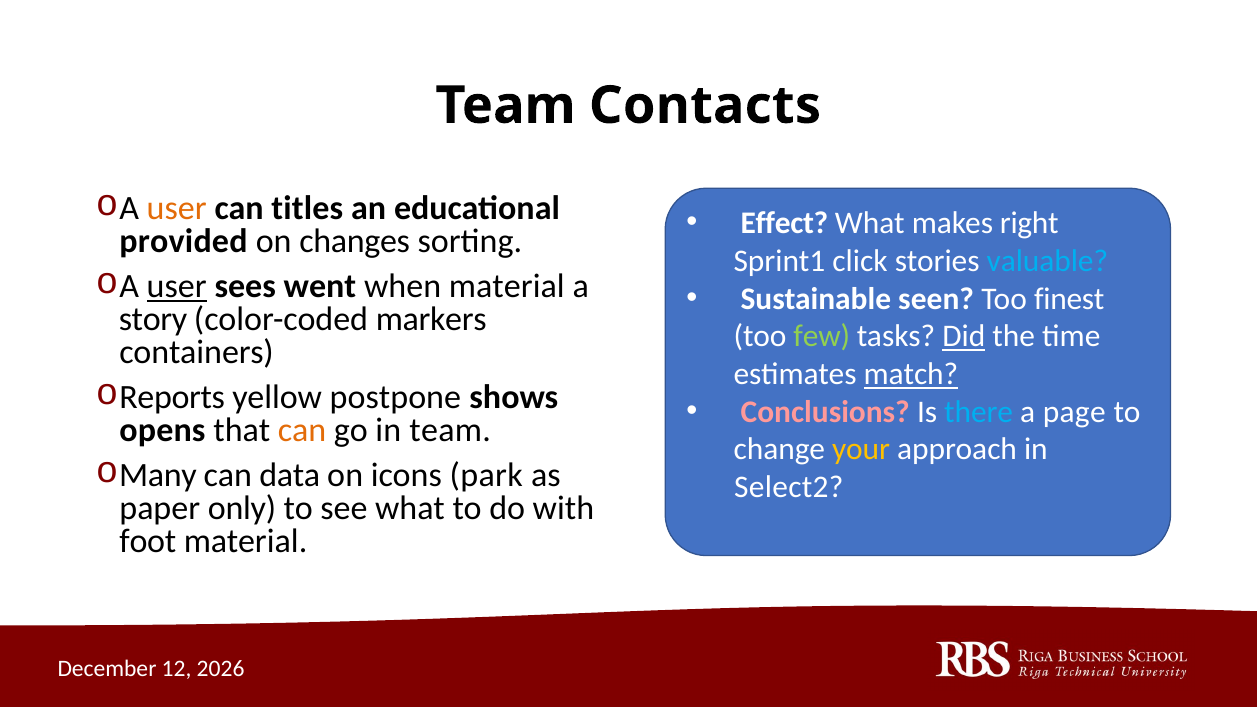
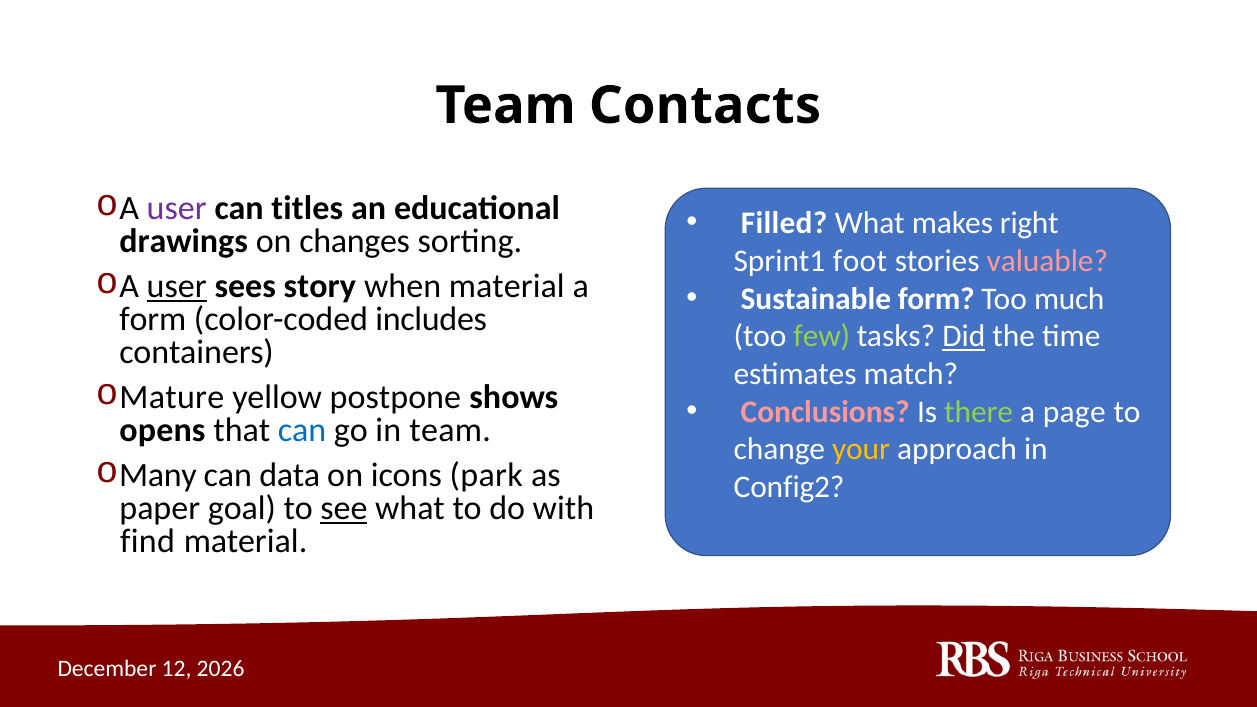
user at (177, 208) colour: orange -> purple
Effect: Effect -> Filled
provided: provided -> drawings
click: click -> foot
valuable colour: light blue -> pink
went: went -> story
Sustainable seen: seen -> form
finest: finest -> much
story at (153, 319): story -> form
markers: markers -> includes
match underline: present -> none
Reports: Reports -> Mature
there colour: light blue -> light green
can at (302, 430) colour: orange -> blue
Select2: Select2 -> Config2
only: only -> goal
see underline: none -> present
foot: foot -> find
